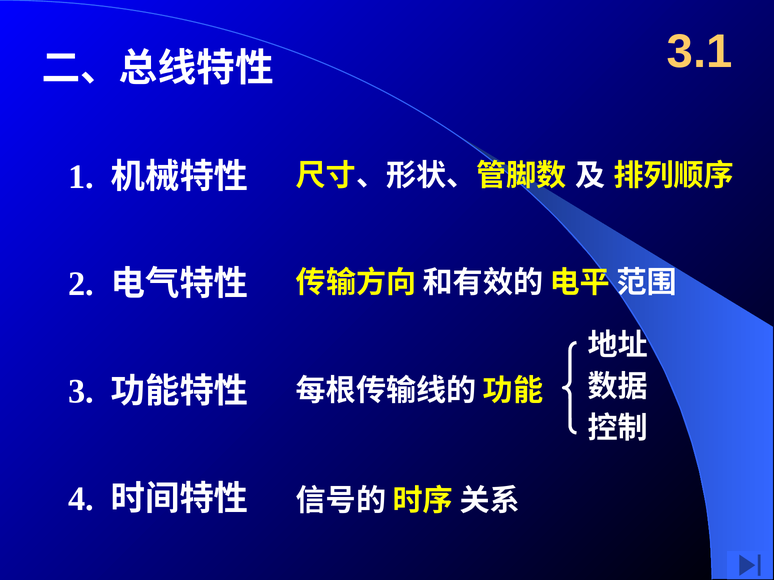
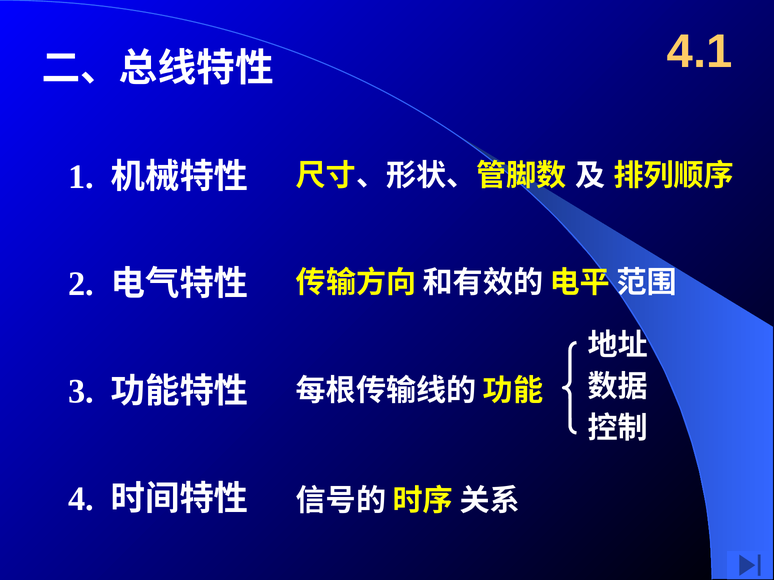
3.1: 3.1 -> 4.1
